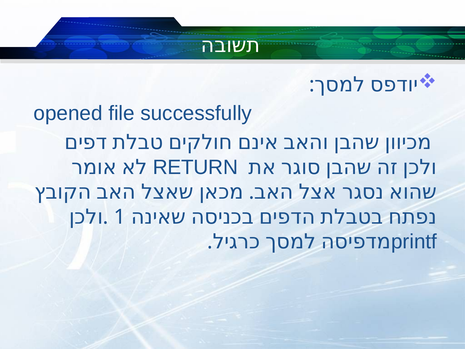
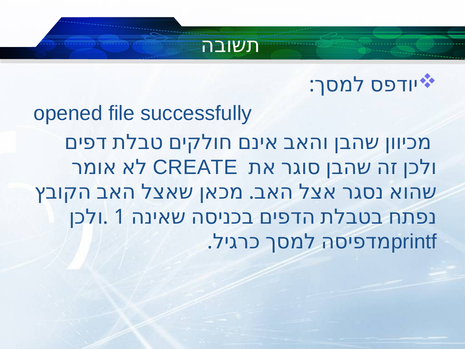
RETURN: RETURN -> CREATE
